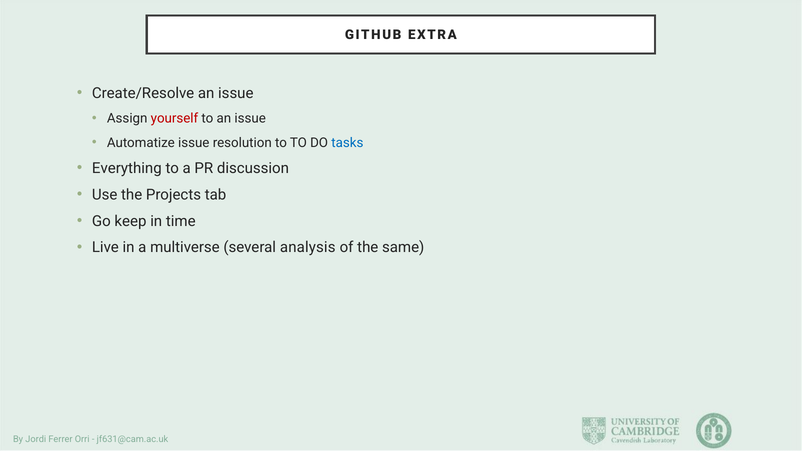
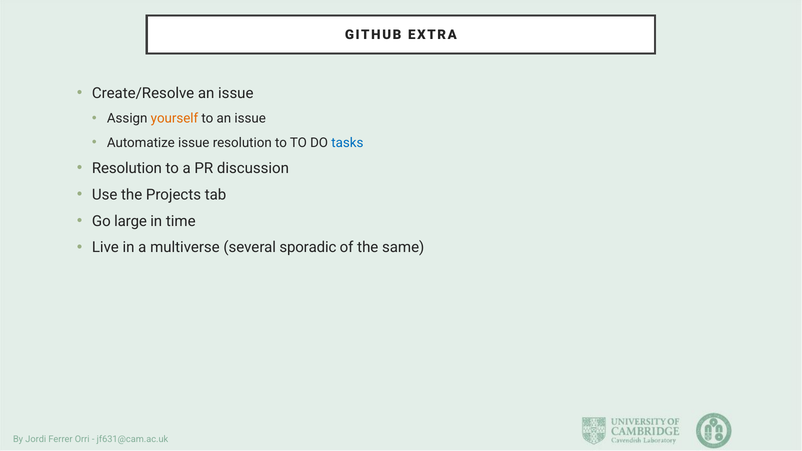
yourself colour: red -> orange
Everything at (127, 168): Everything -> Resolution
keep: keep -> large
analysis: analysis -> sporadic
